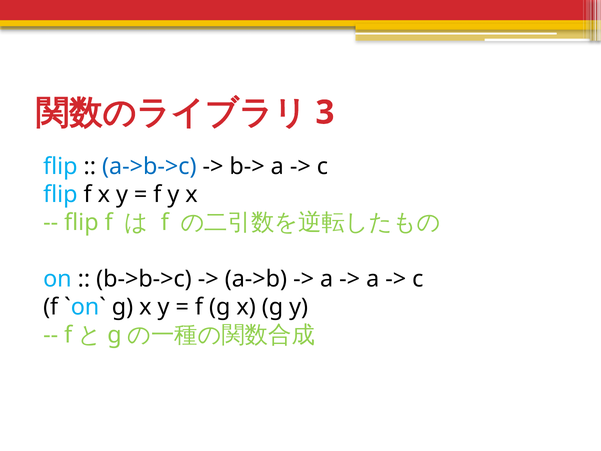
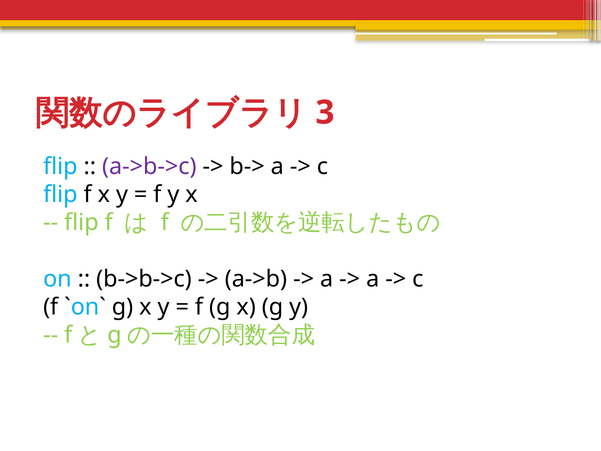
a->b->c colour: blue -> purple
